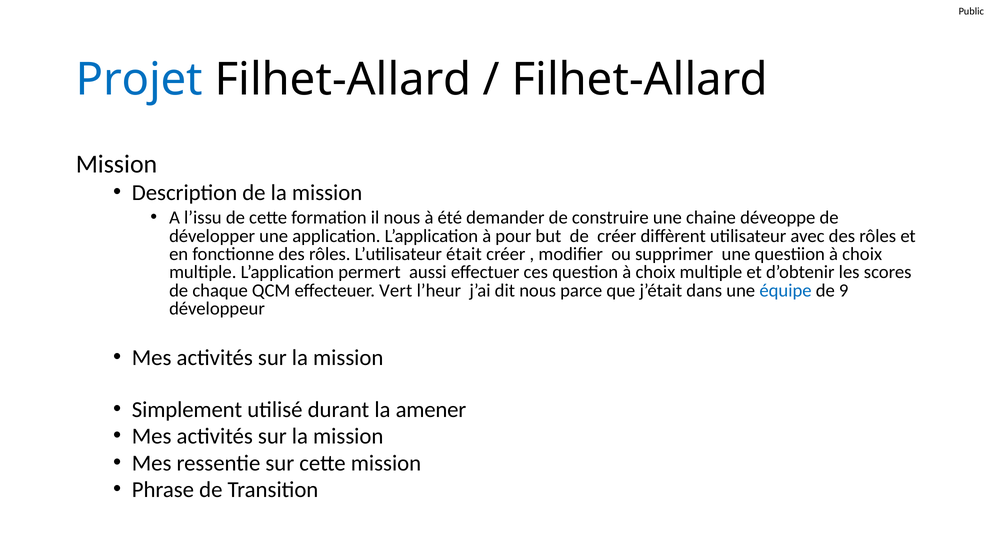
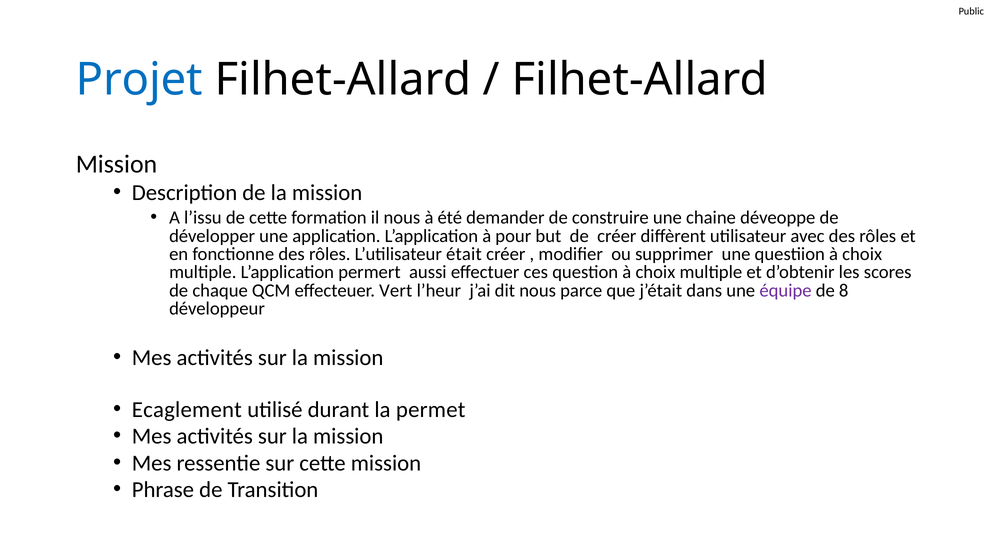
équipe colour: blue -> purple
9: 9 -> 8
Simplement: Simplement -> Ecaglement
amener: amener -> permet
